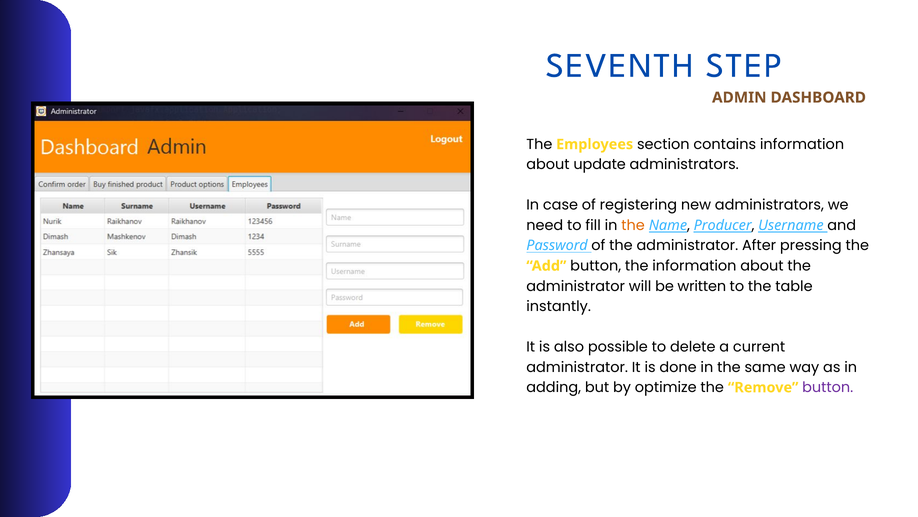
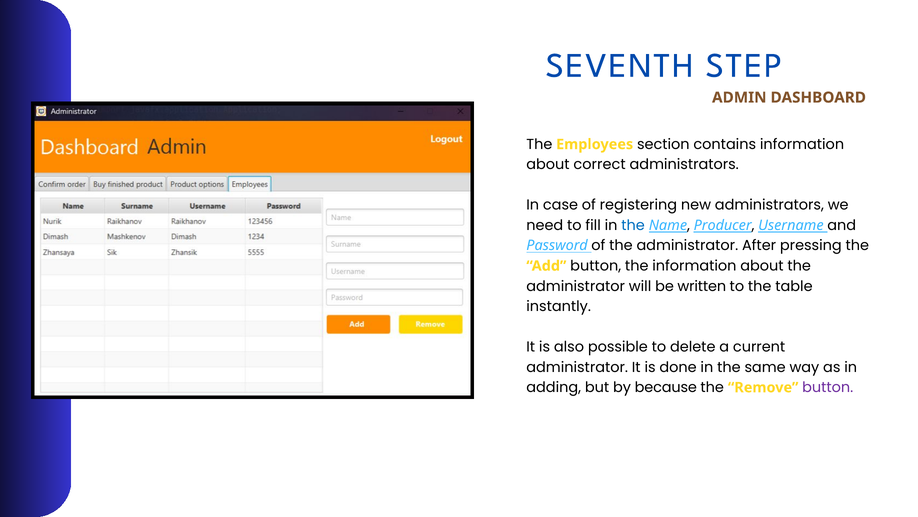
update: update -> correct
the at (633, 225) colour: orange -> blue
optimize: optimize -> because
